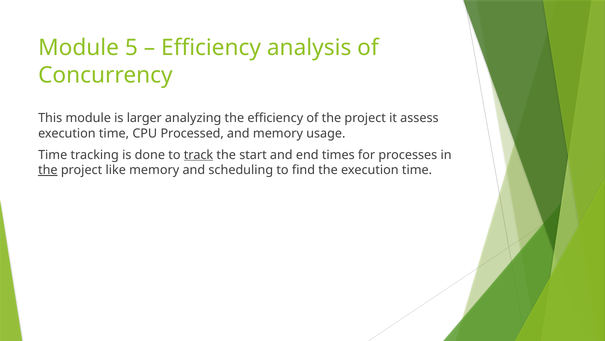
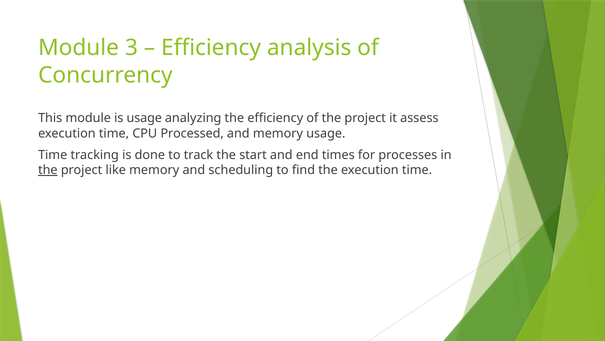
5: 5 -> 3
is larger: larger -> usage
track underline: present -> none
